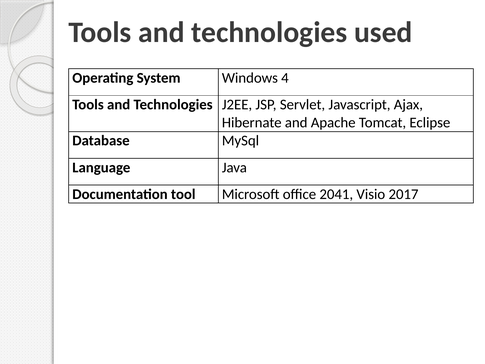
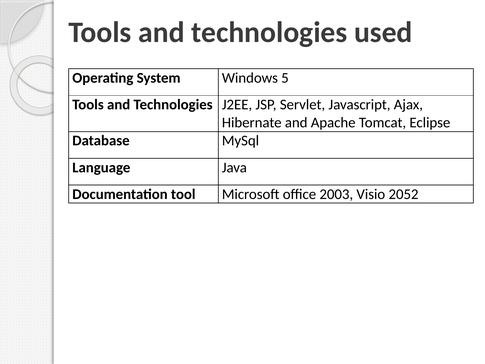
4: 4 -> 5
2041: 2041 -> 2003
2017: 2017 -> 2052
